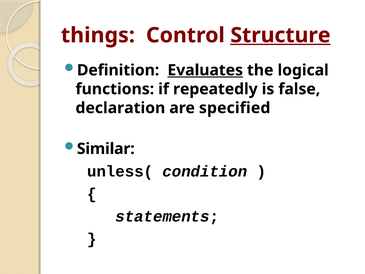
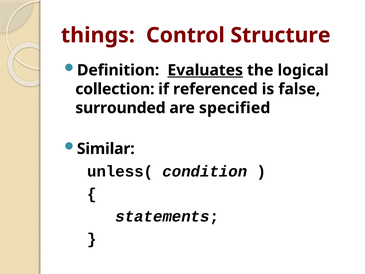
Structure underline: present -> none
functions: functions -> collection
repeatedly: repeatedly -> referenced
declaration: declaration -> surrounded
